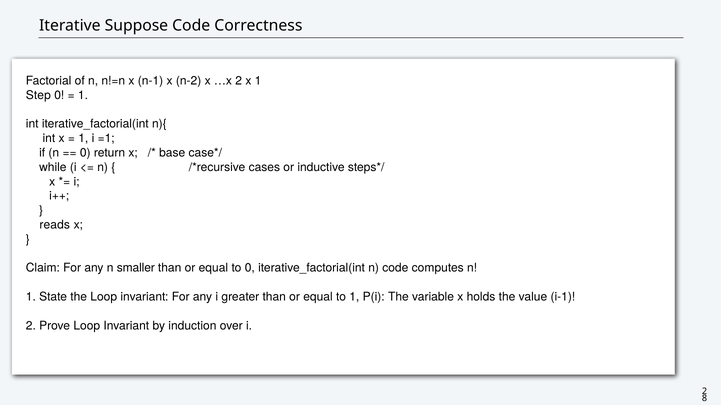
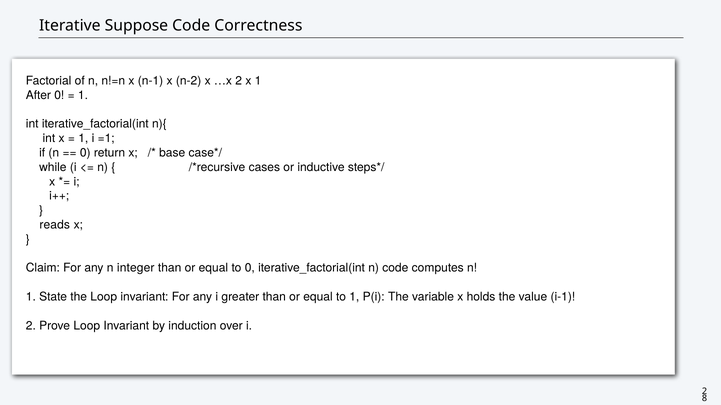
Step: Step -> After
smaller: smaller -> integer
